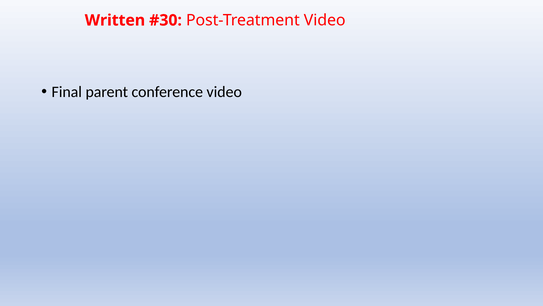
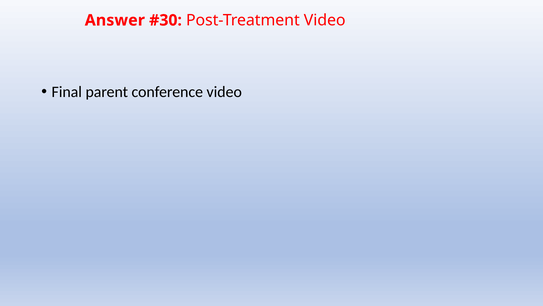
Written: Written -> Answer
